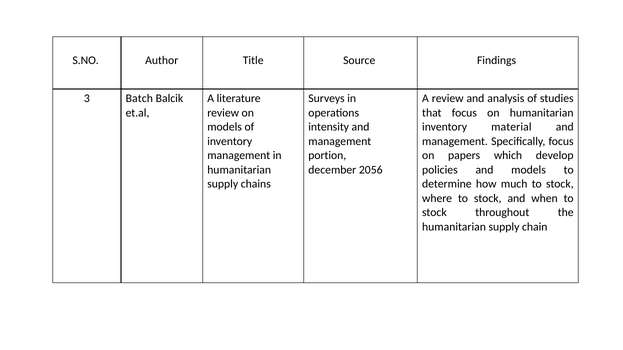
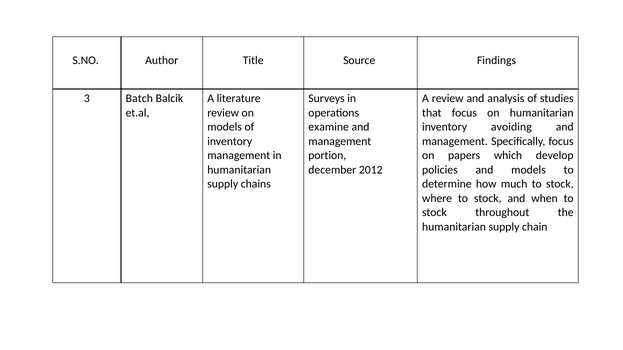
intensity: intensity -> examine
material: material -> avoiding
2056: 2056 -> 2012
